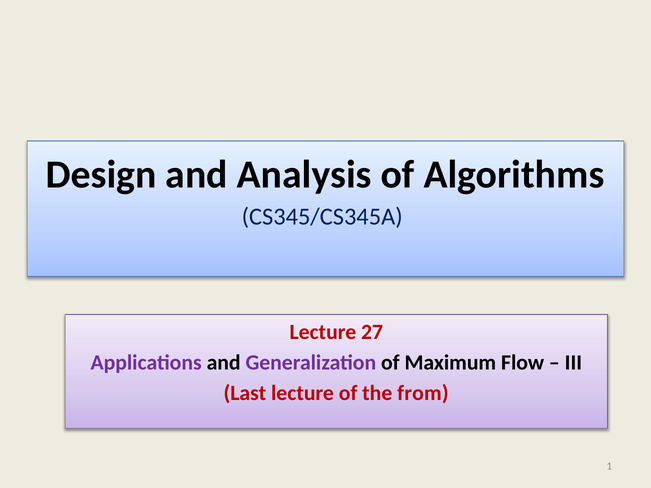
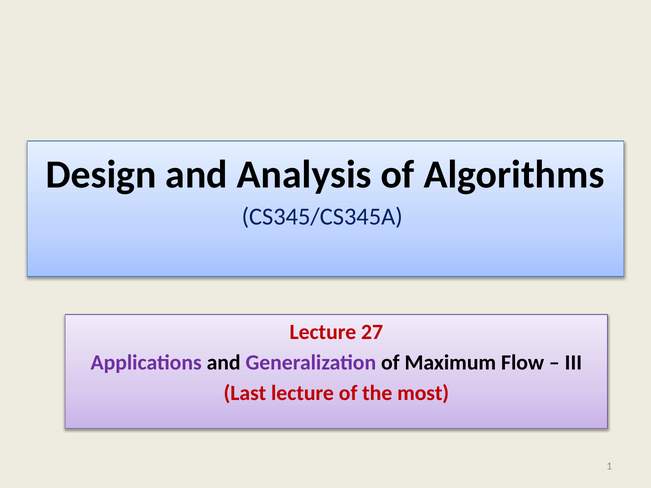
from: from -> most
